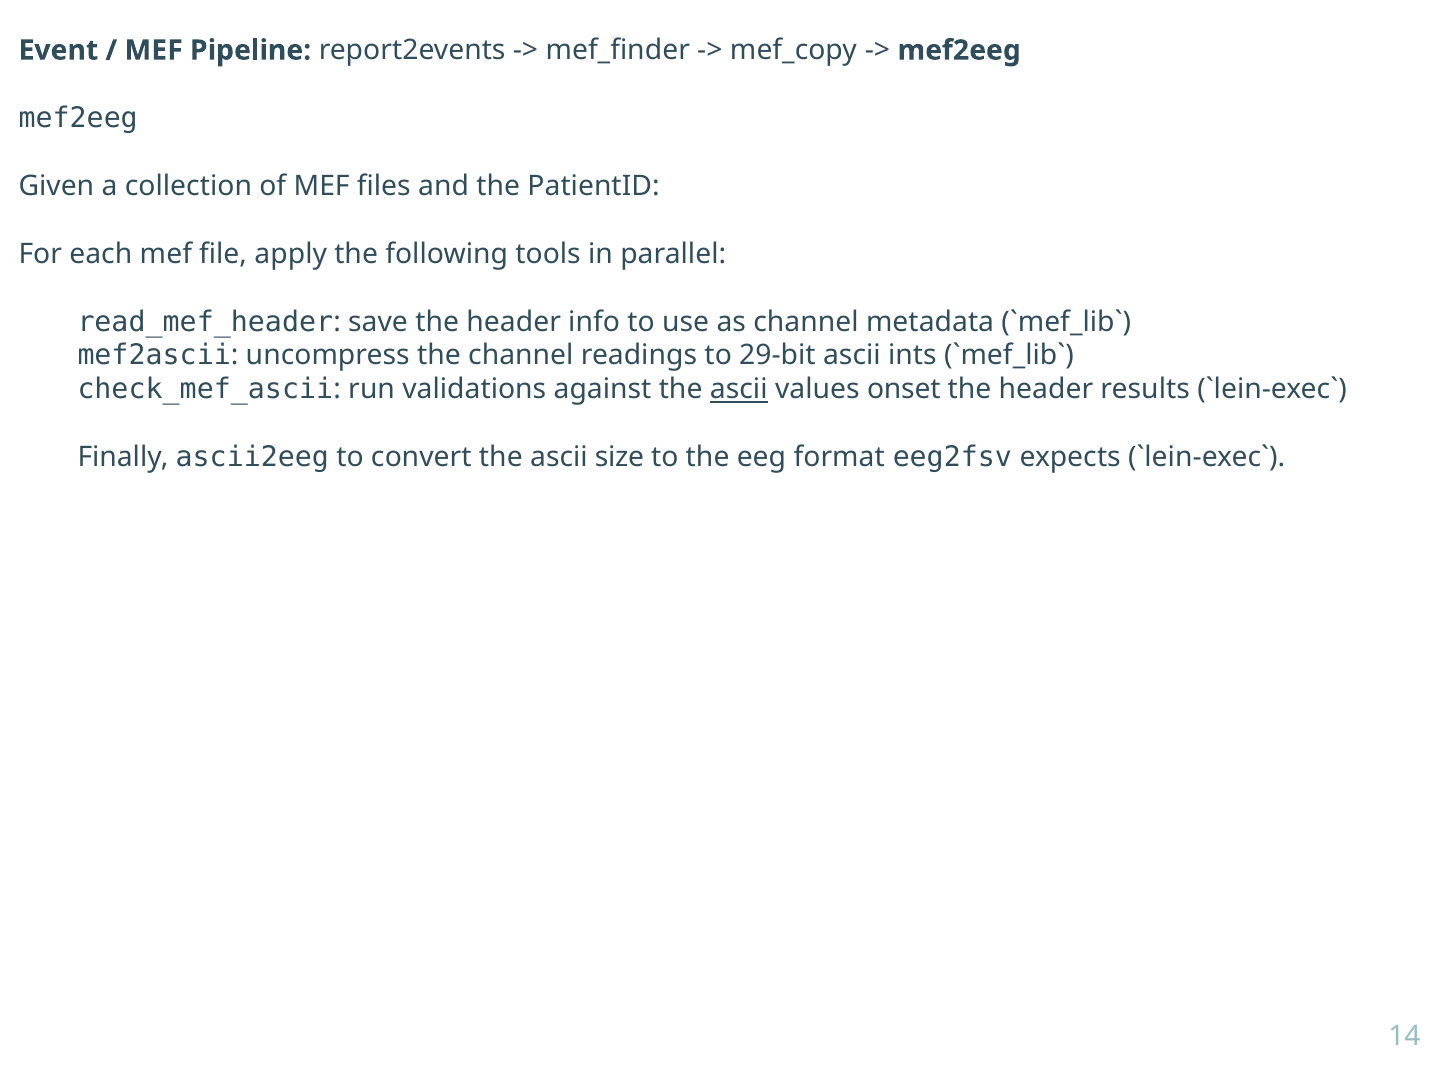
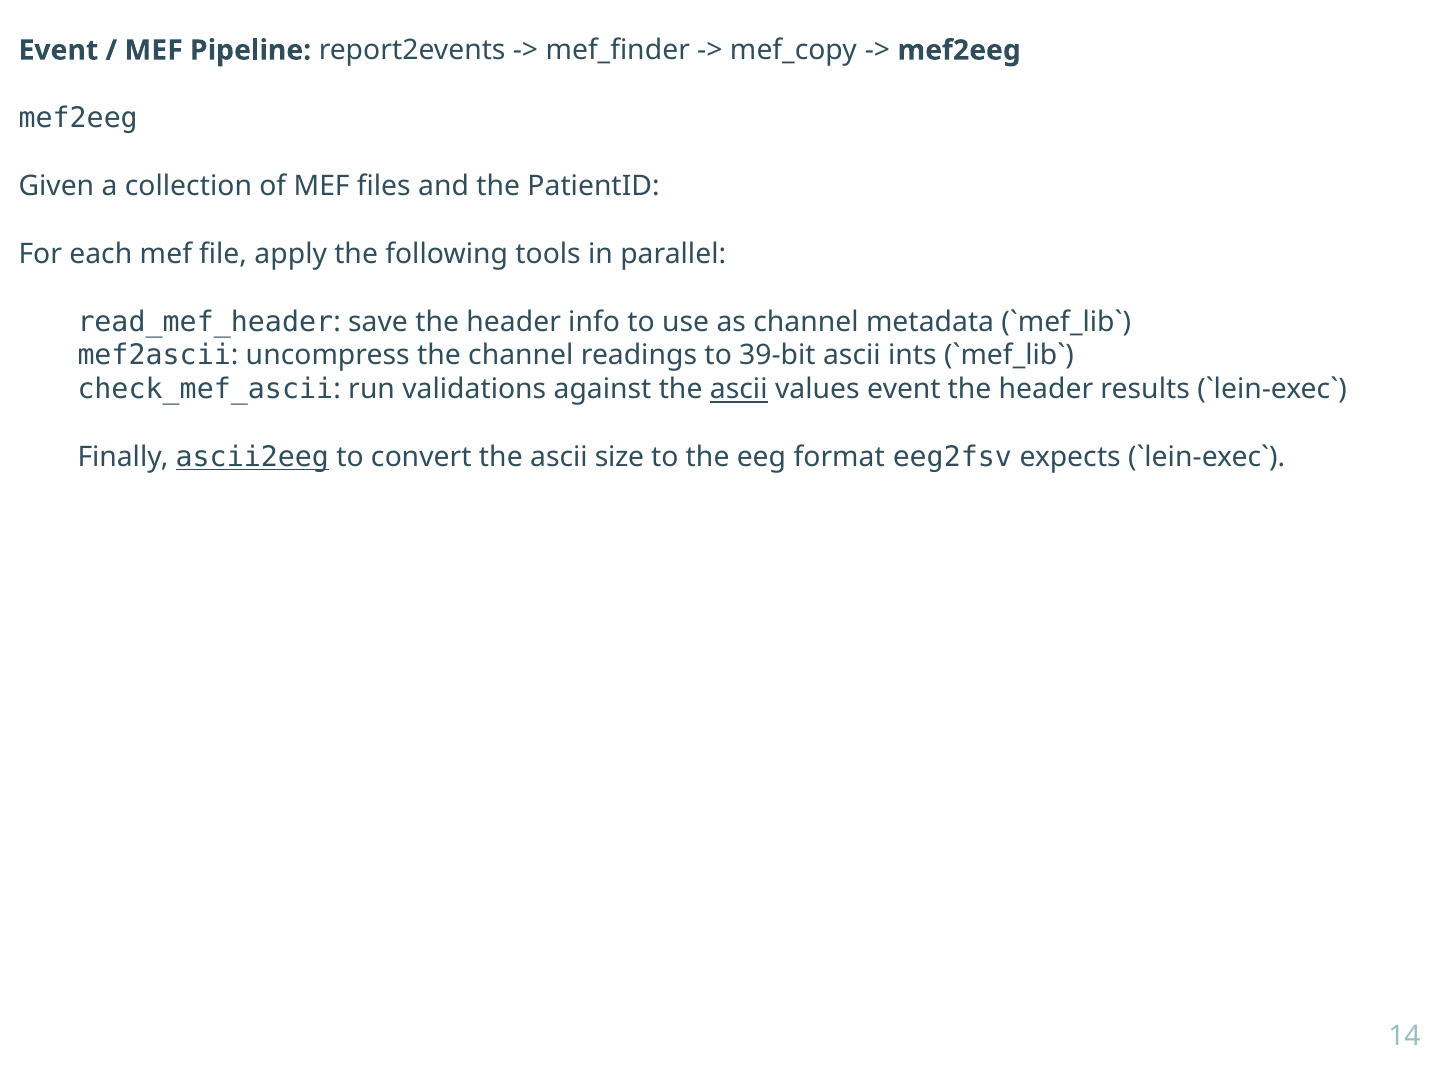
29-bit: 29-bit -> 39-bit
values onset: onset -> event
ascii2eeg underline: none -> present
